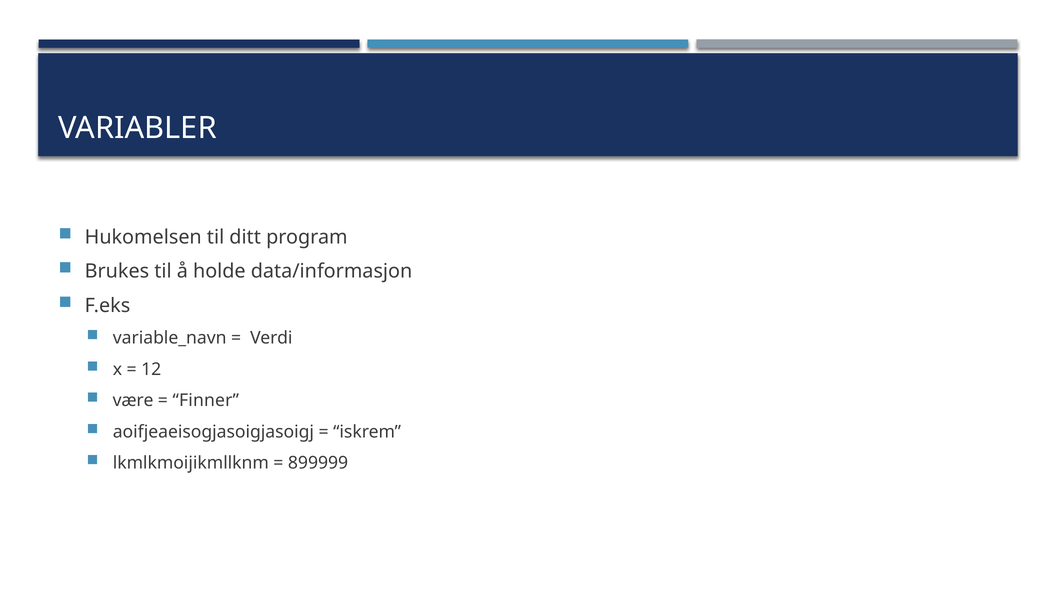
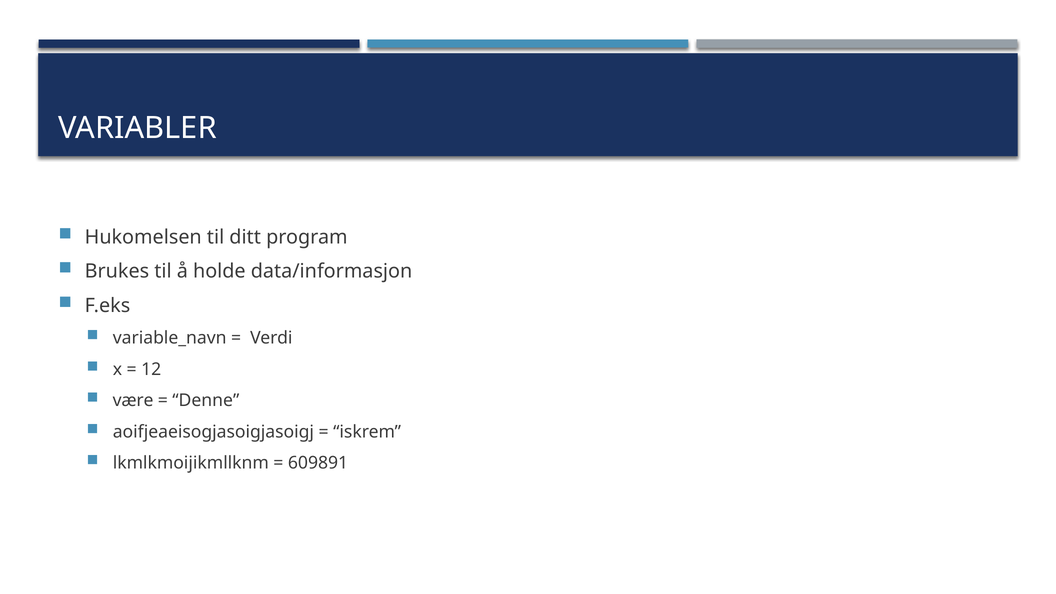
Finner: Finner -> Denne
899999: 899999 -> 609891
